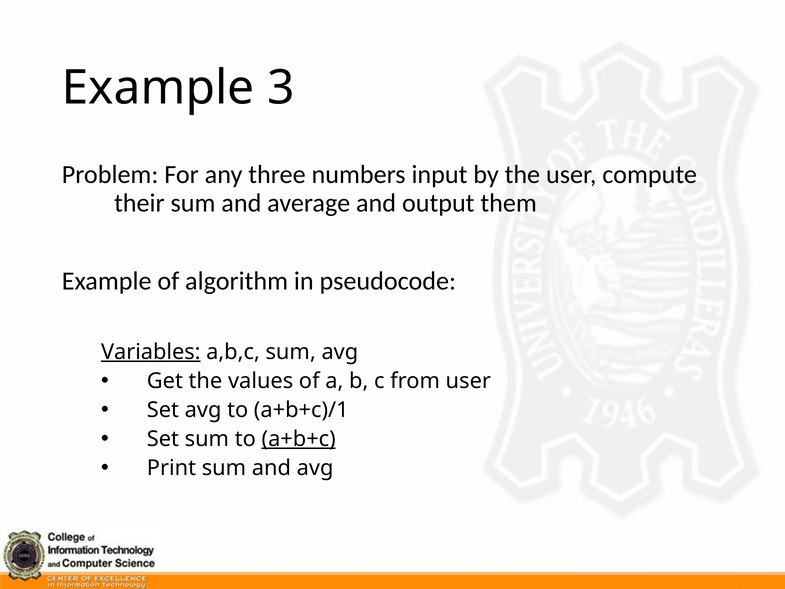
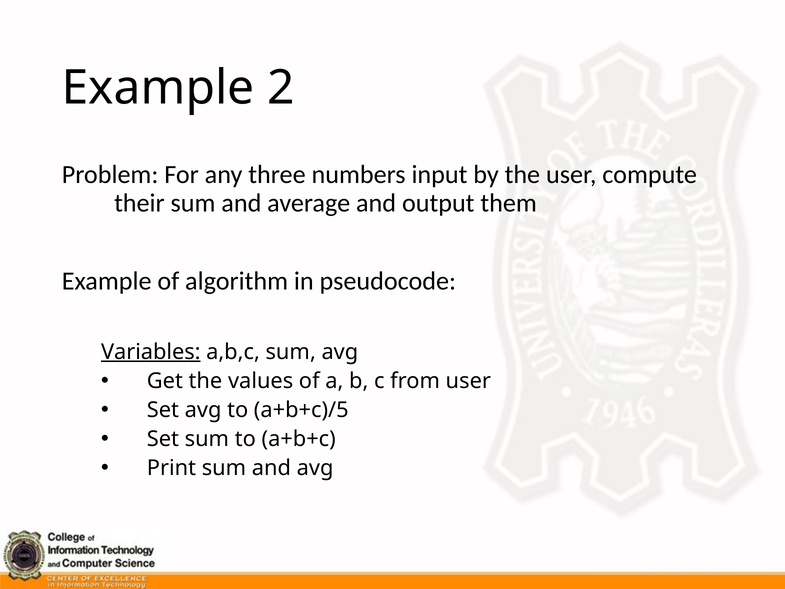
3: 3 -> 2
a+b+c)/1: a+b+c)/1 -> a+b+c)/5
a+b+c underline: present -> none
